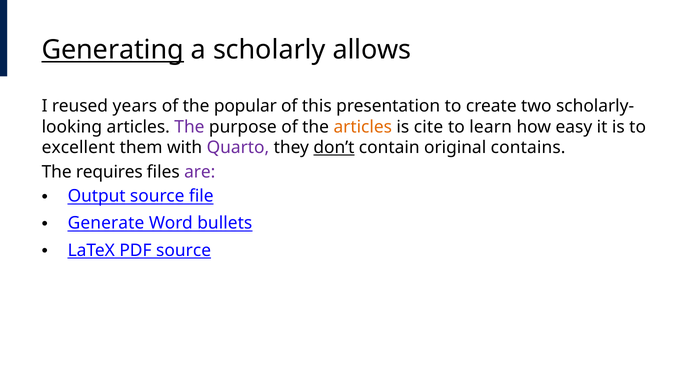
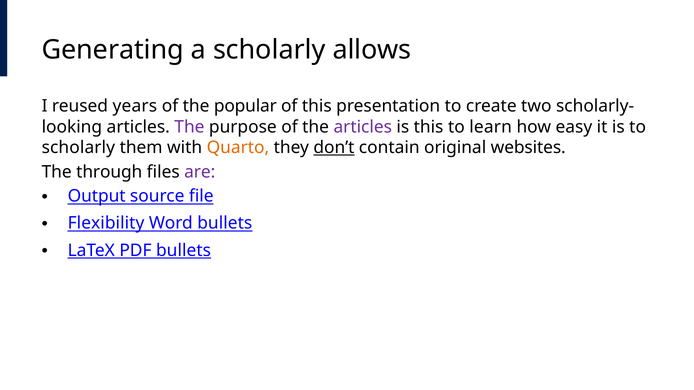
Generating underline: present -> none
articles at (363, 127) colour: orange -> purple
is cite: cite -> this
excellent at (78, 148): excellent -> scholarly
Quarto colour: purple -> orange
contains: contains -> websites
requires: requires -> through
Generate: Generate -> Flexibility
PDF source: source -> bullets
